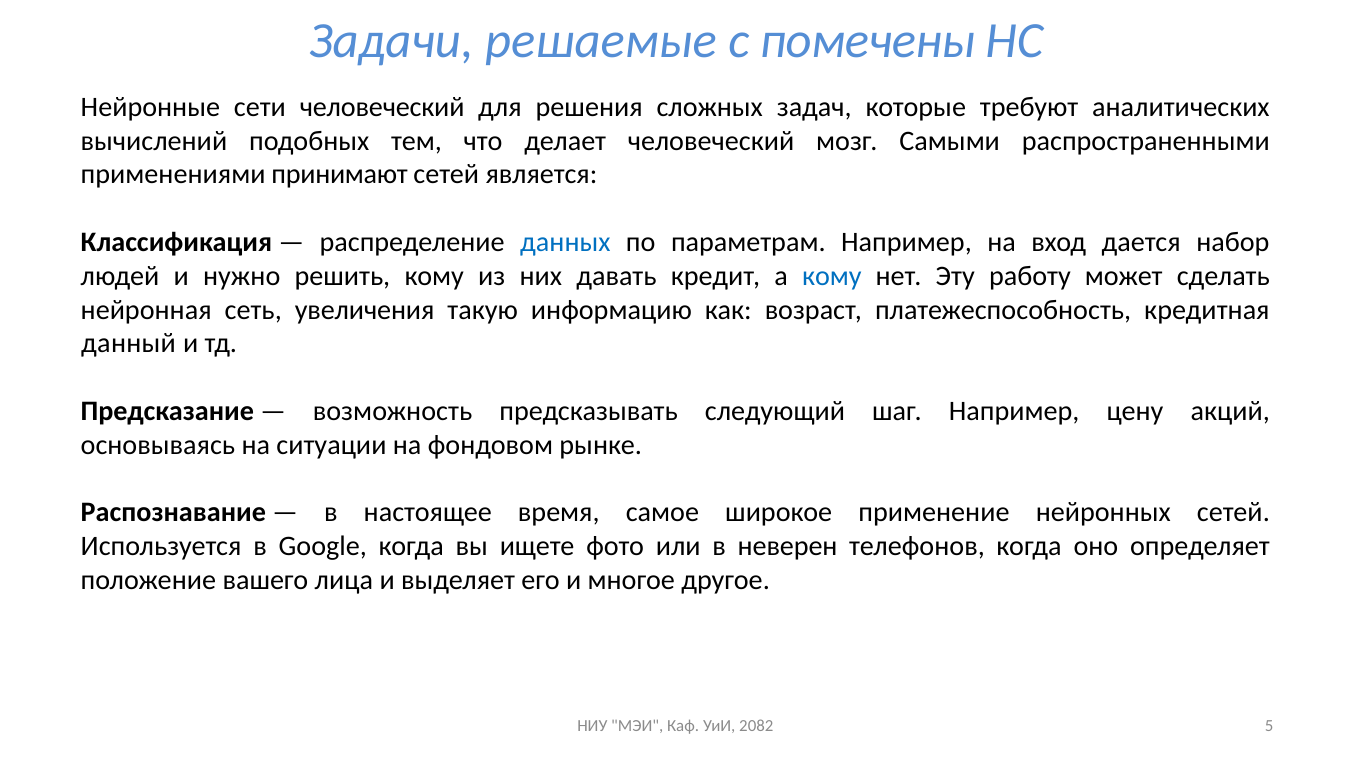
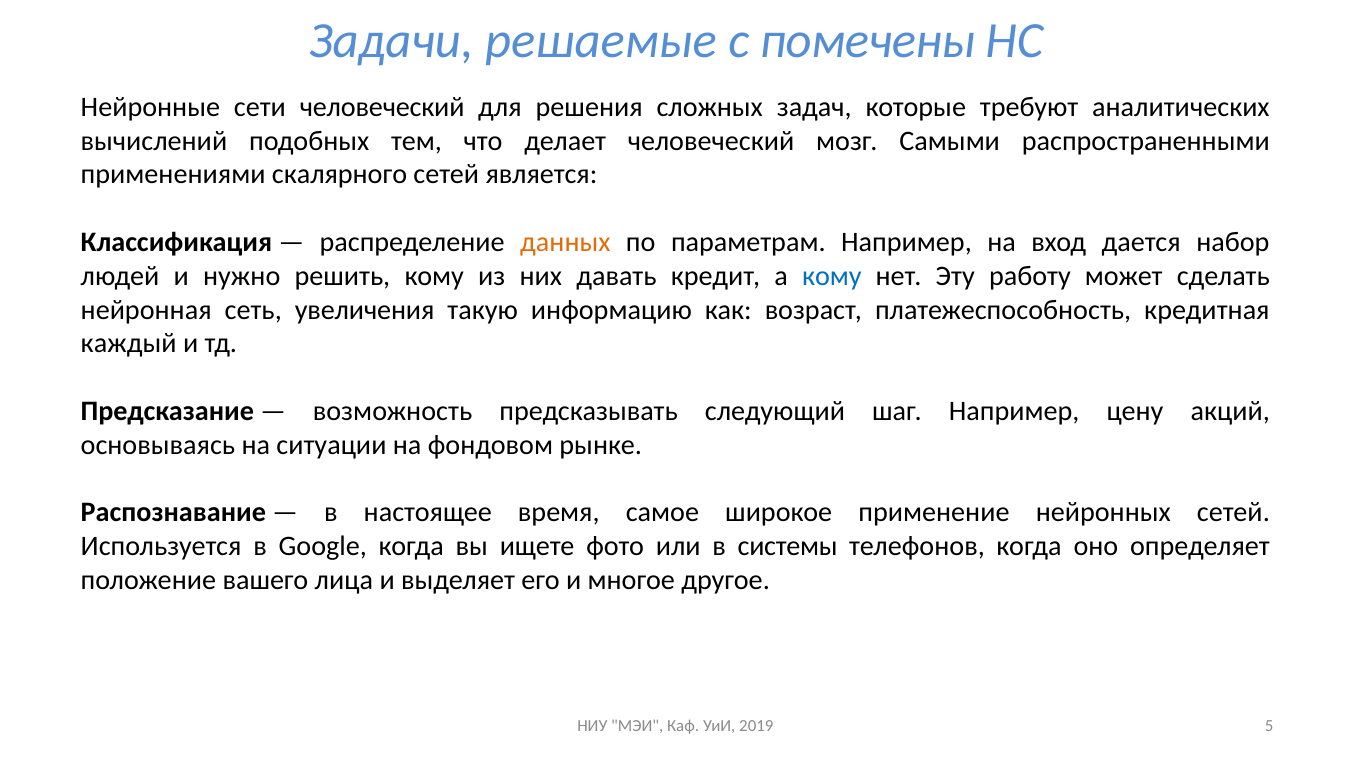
принимают: принимают -> скалярного
данных colour: blue -> orange
данный: данный -> каждый
неверен: неверен -> системы
2082: 2082 -> 2019
